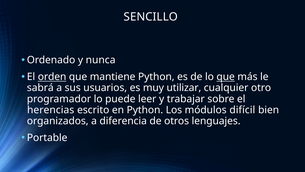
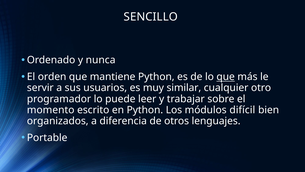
orden underline: present -> none
sabrá: sabrá -> servir
utilizar: utilizar -> similar
herencias: herencias -> momento
